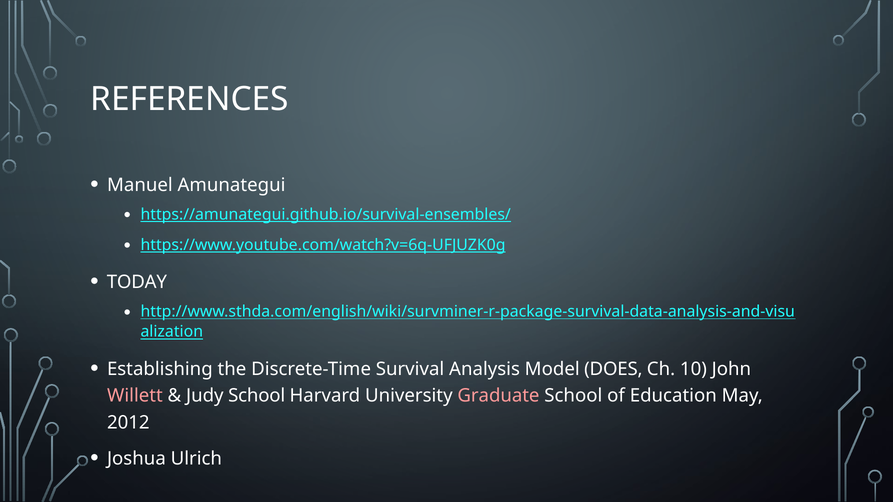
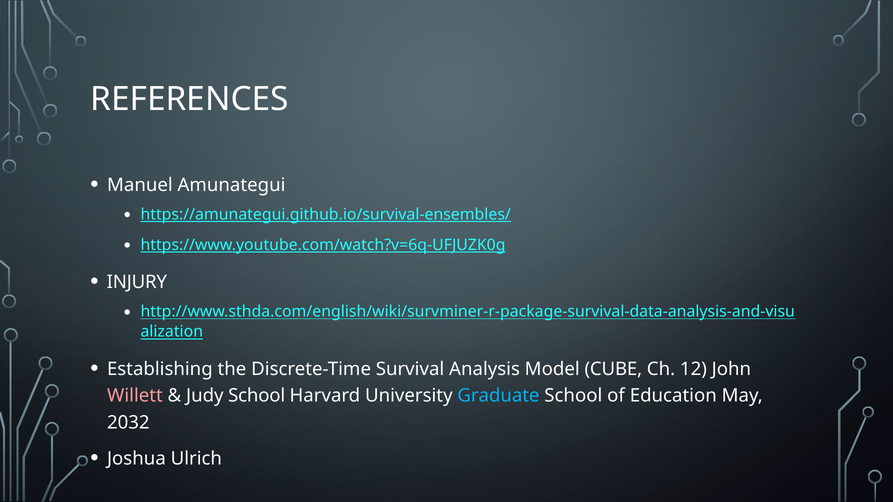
TODAY: TODAY -> INJURY
DOES: DOES -> CUBE
10: 10 -> 12
Graduate colour: pink -> light blue
2012: 2012 -> 2032
